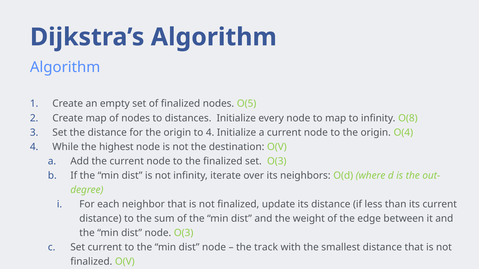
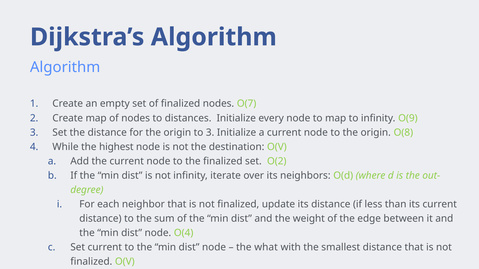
O(5: O(5 -> O(7
O(8: O(8 -> O(9
to 4: 4 -> 3
O(4: O(4 -> O(8
set O(3: O(3 -> O(2
node O(3: O(3 -> O(4
track: track -> what
